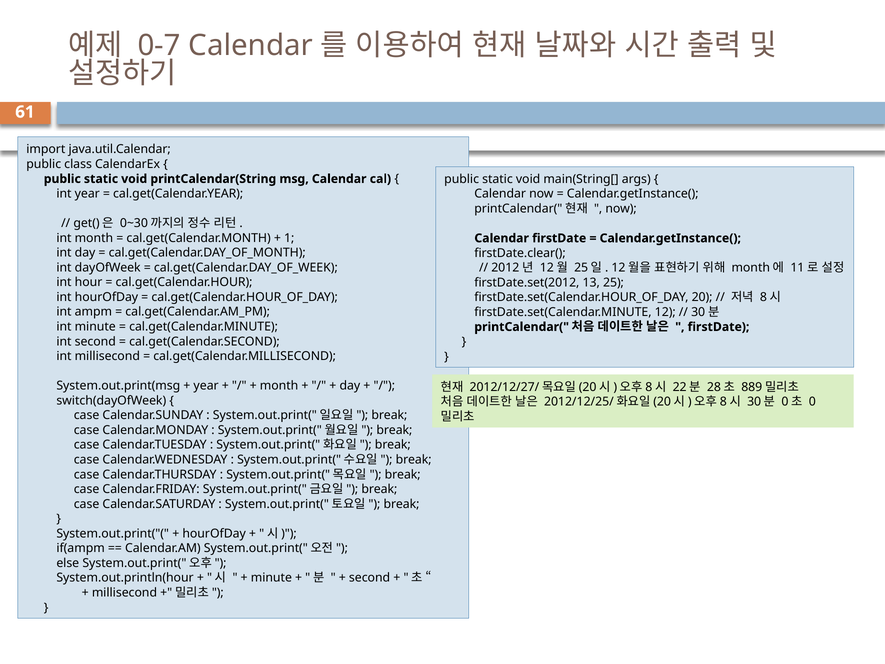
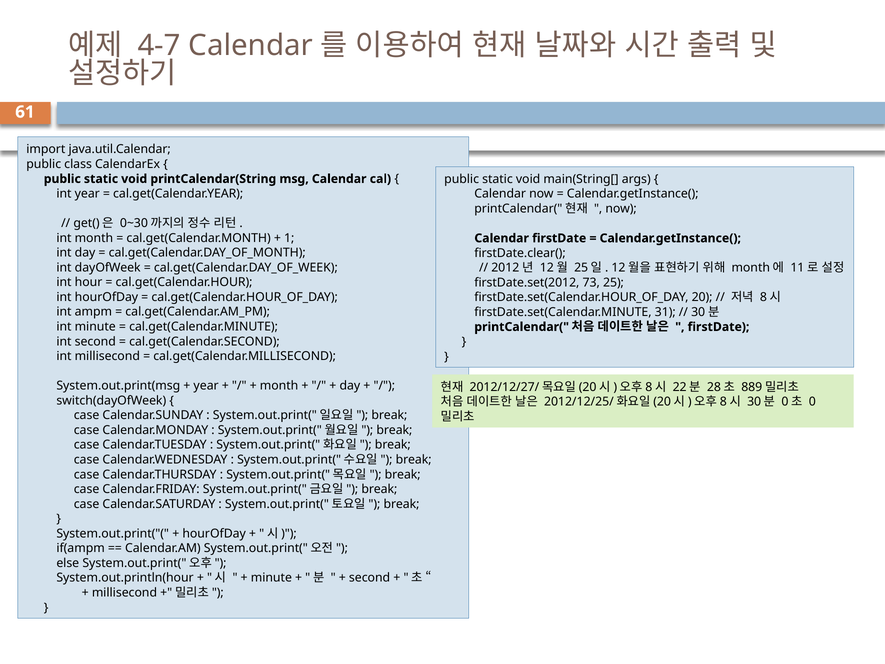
0-7: 0-7 -> 4-7
13: 13 -> 73
12: 12 -> 31
